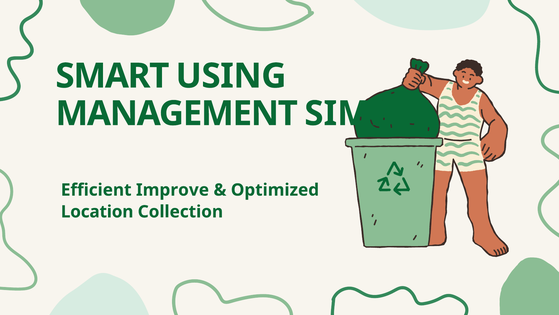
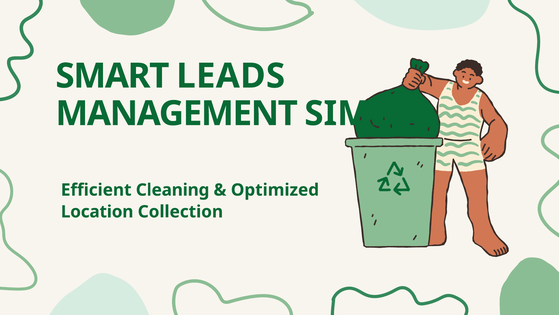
USING: USING -> LEADS
Improve: Improve -> Cleaning
